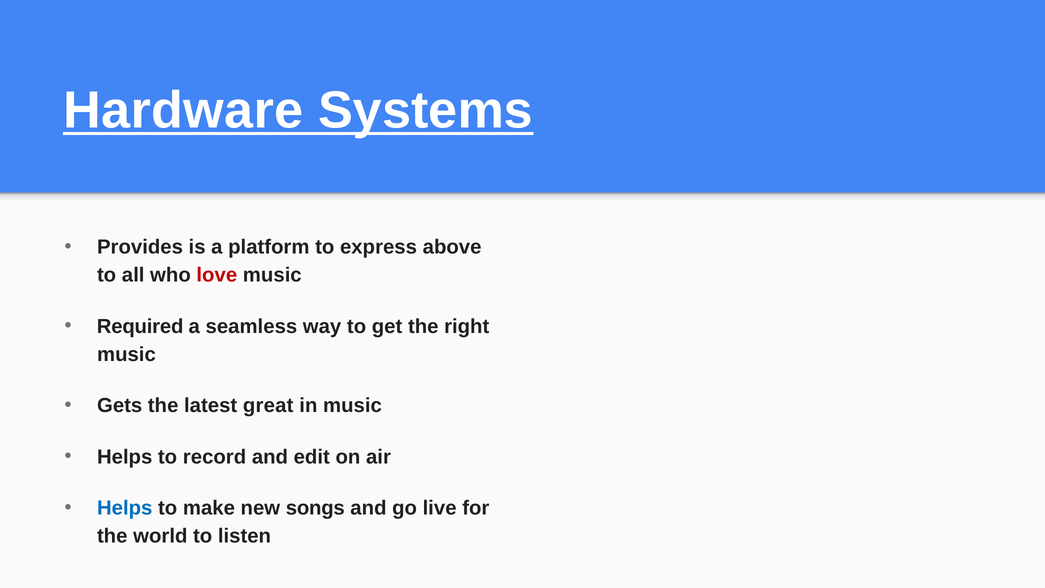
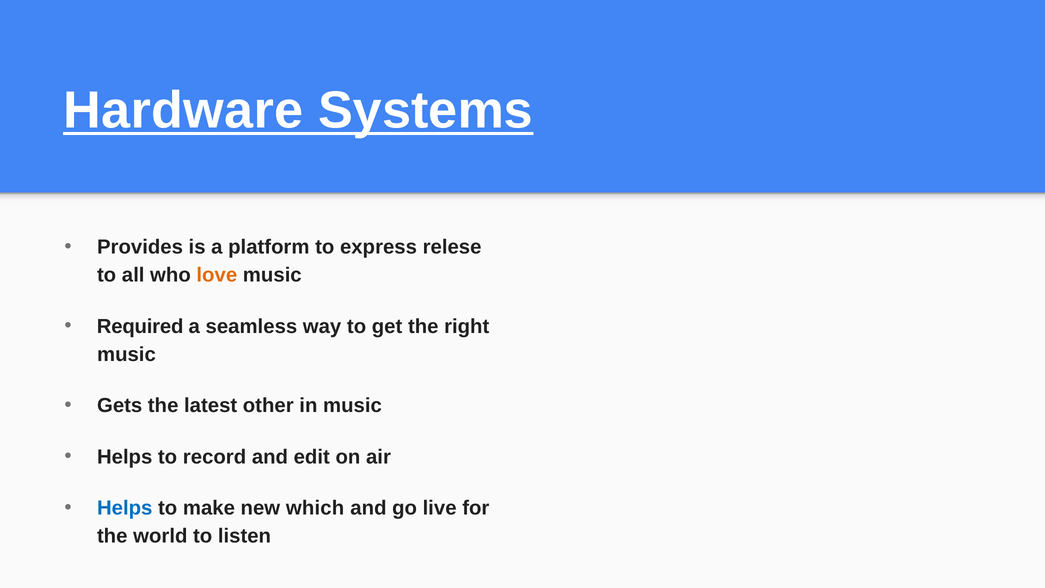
above: above -> relese
love colour: red -> orange
great: great -> other
songs: songs -> which
